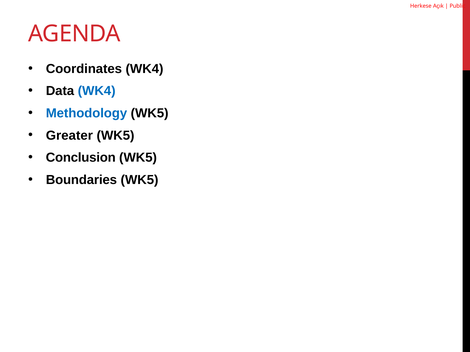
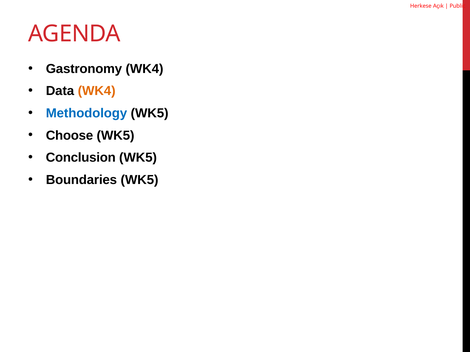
Coordinates: Coordinates -> Gastronomy
WK4 at (97, 91) colour: blue -> orange
Greater: Greater -> Choose
